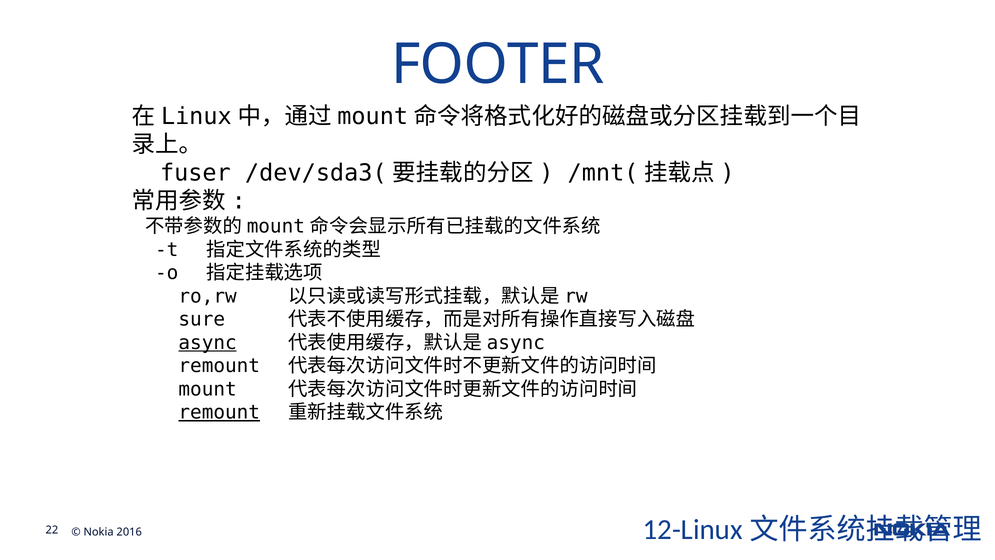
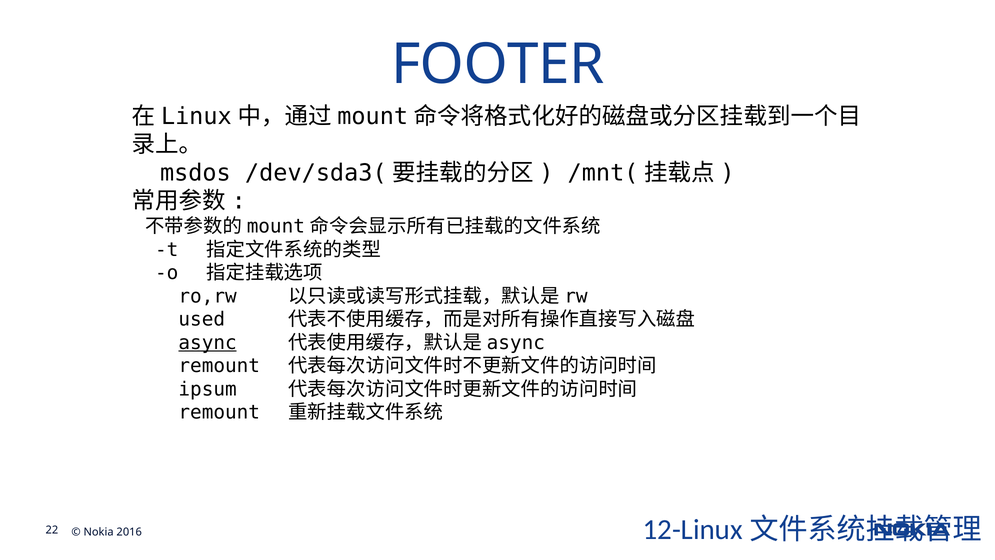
fuser: fuser -> msdos
sure: sure -> used
mount: mount -> ipsum
remount at (219, 412) underline: present -> none
